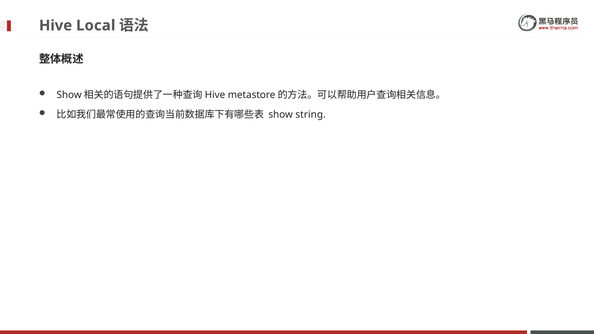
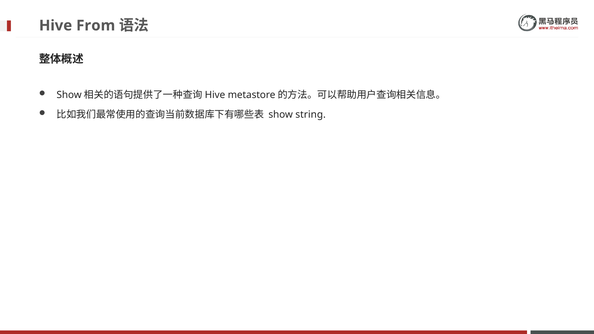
Local: Local -> From
